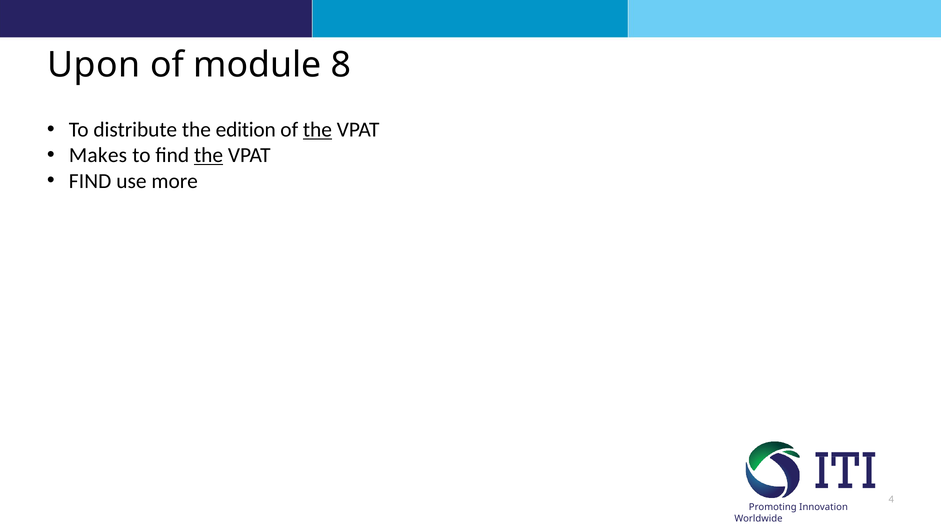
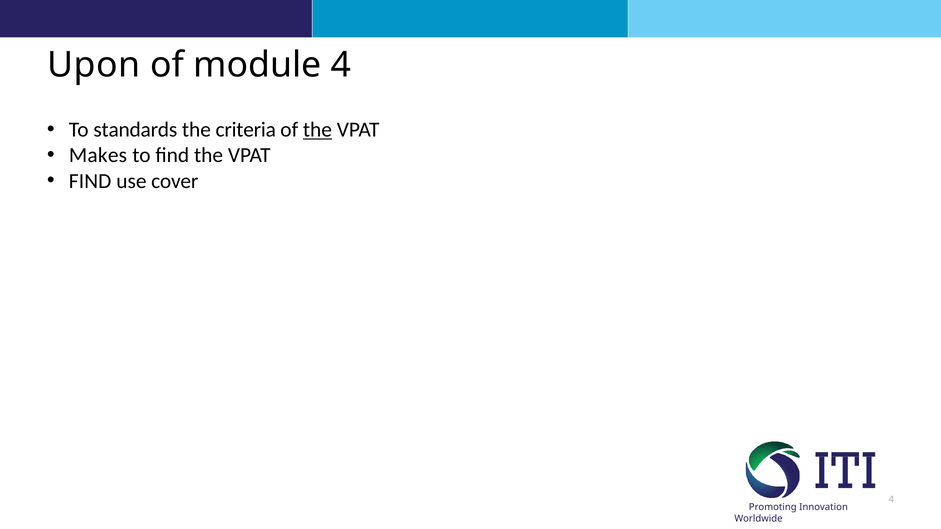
module 8: 8 -> 4
distribute: distribute -> standards
edition: edition -> criteria
the at (209, 156) underline: present -> none
more: more -> cover
